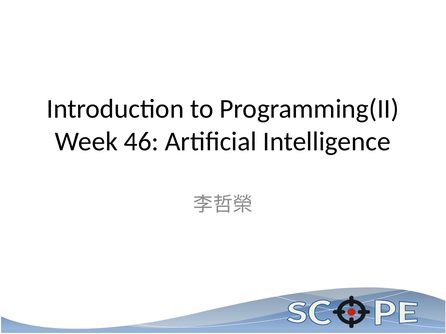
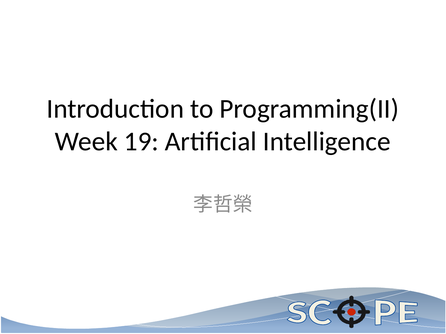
46: 46 -> 19
